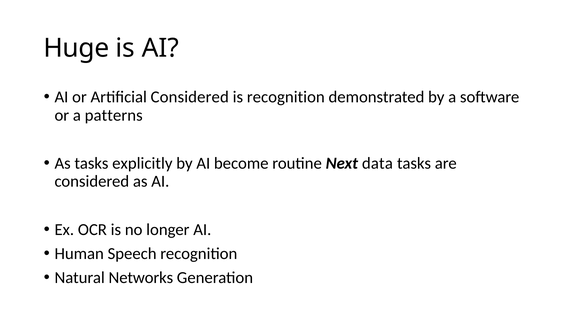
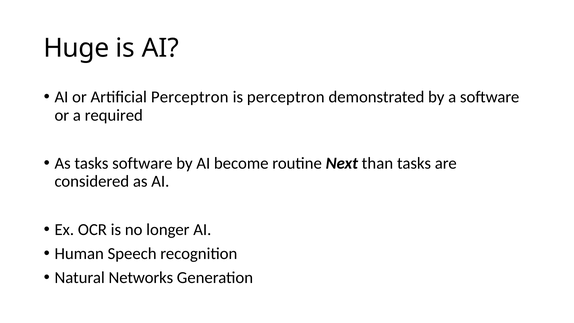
Artificial Considered: Considered -> Perceptron
is recognition: recognition -> perceptron
patterns: patterns -> required
tasks explicitly: explicitly -> software
data: data -> than
